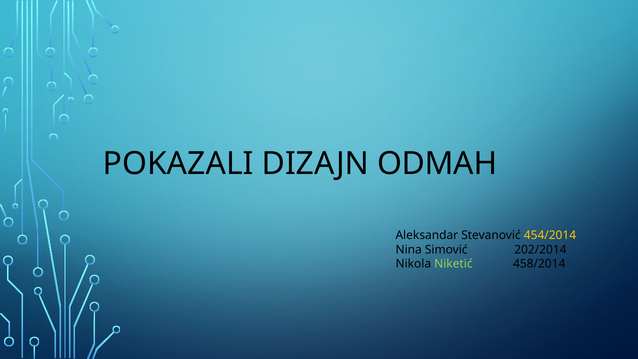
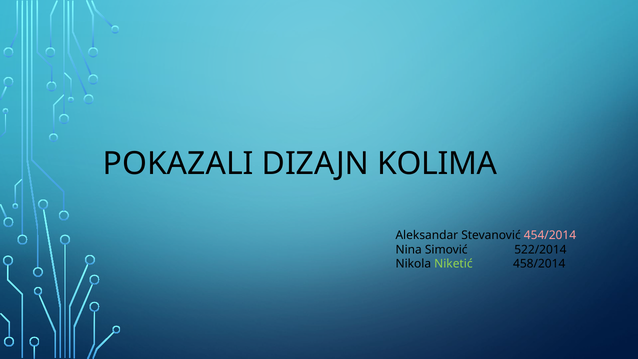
ODMAH: ODMAH -> KOLIMA
454/2014 colour: yellow -> pink
202/2014: 202/2014 -> 522/2014
